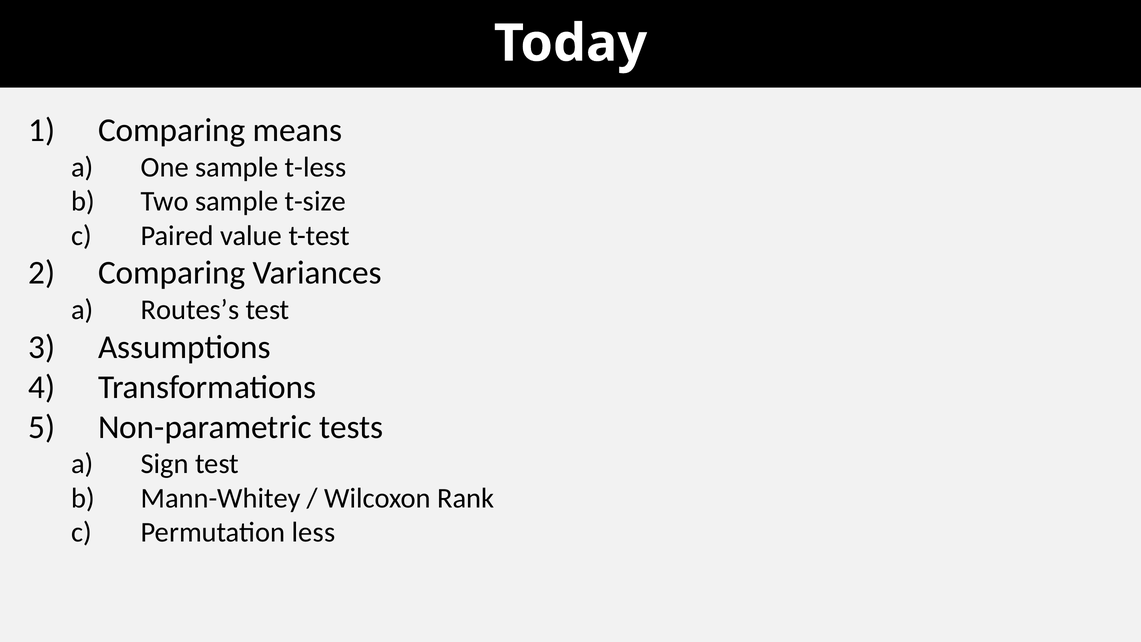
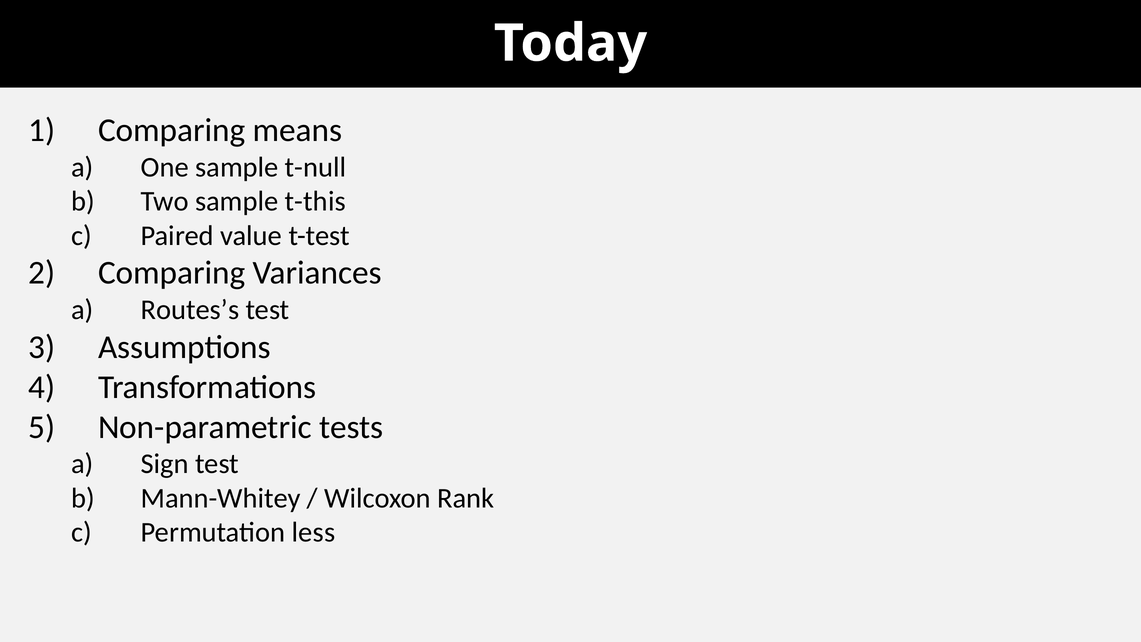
t-less: t-less -> t-null
t-size: t-size -> t-this
